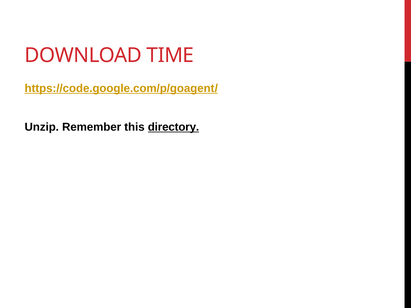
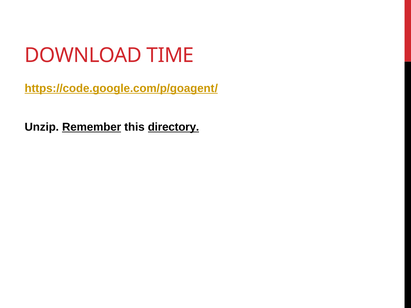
Remember underline: none -> present
